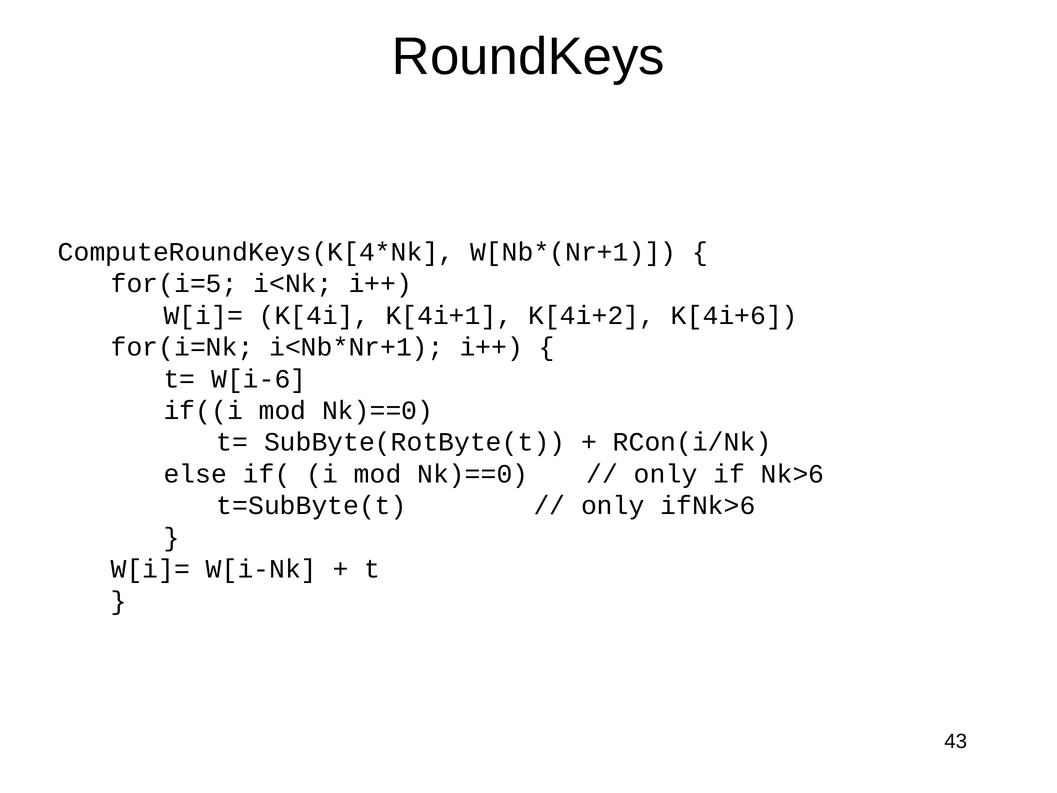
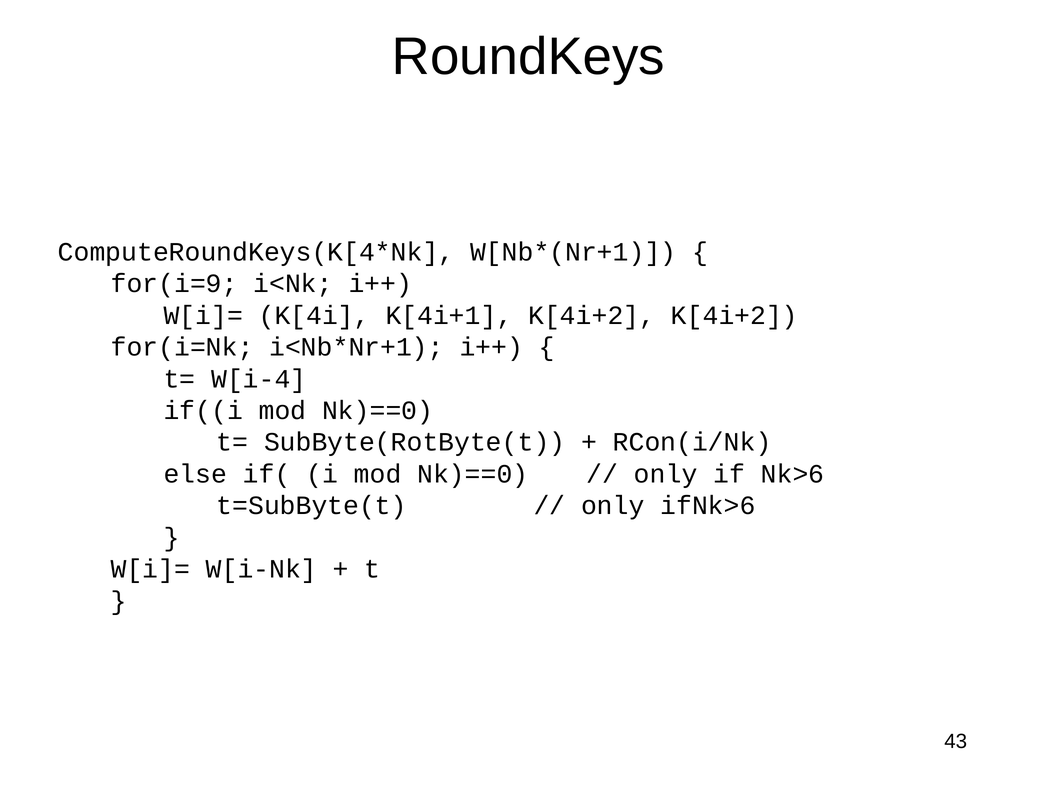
for(i=5: for(i=5 -> for(i=9
K[4i+2 K[4i+6: K[4i+6 -> K[4i+2
W[i-6: W[i-6 -> W[i-4
